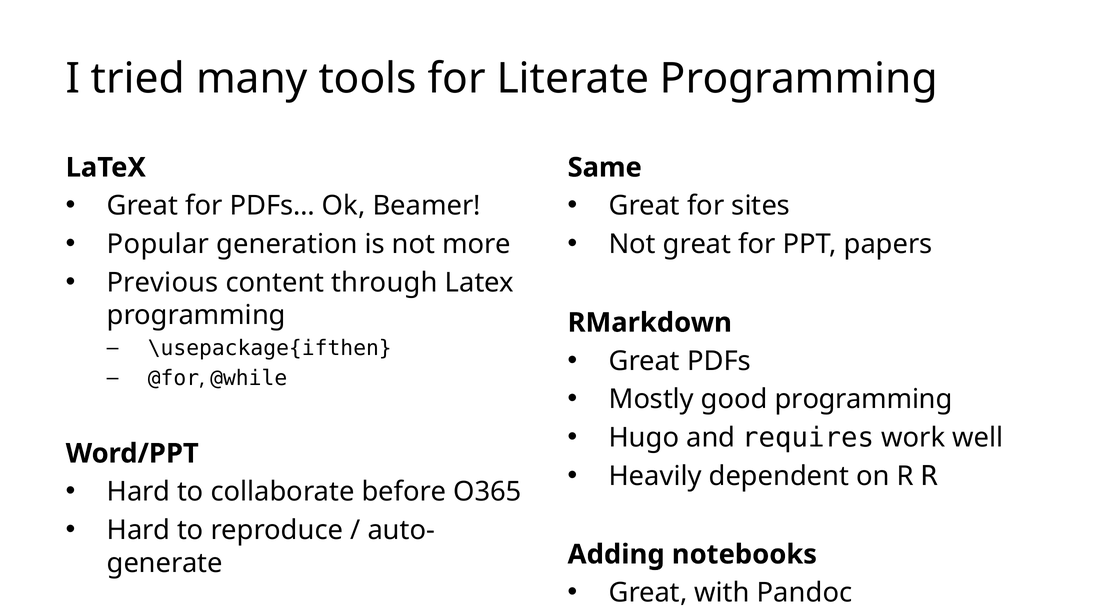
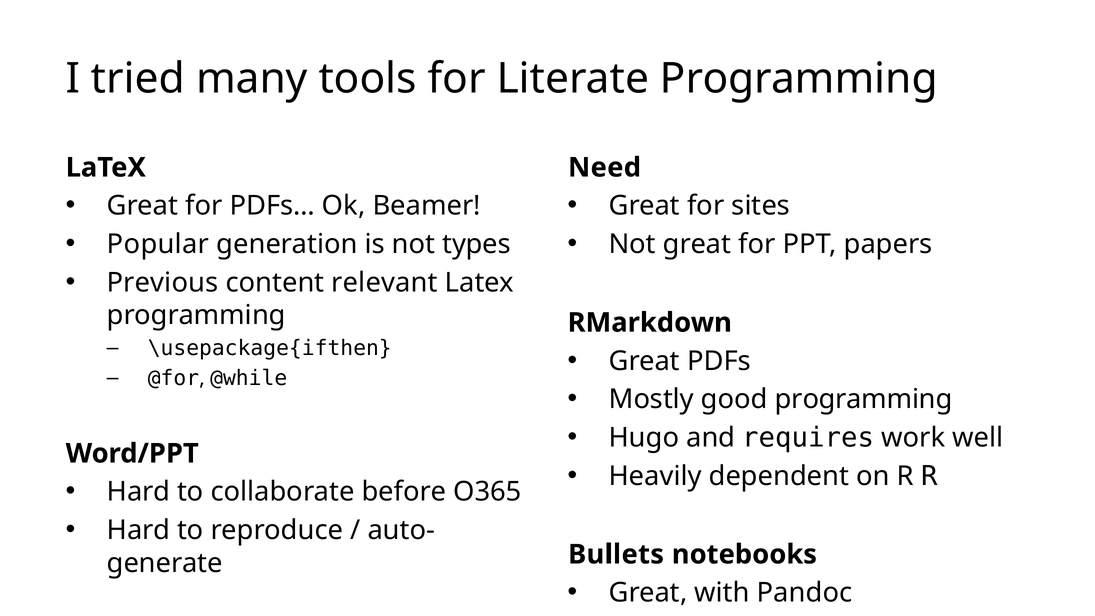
Same: Same -> Need
more: more -> types
through: through -> relevant
Adding: Adding -> Bullets
